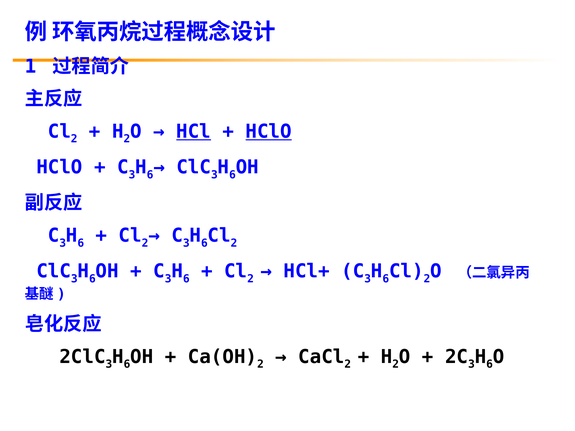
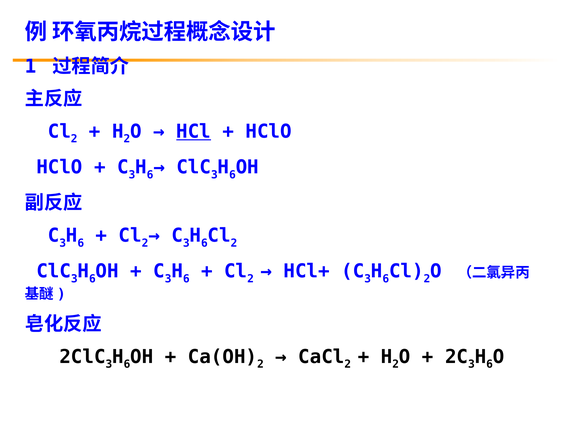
HClO at (269, 132) underline: present -> none
